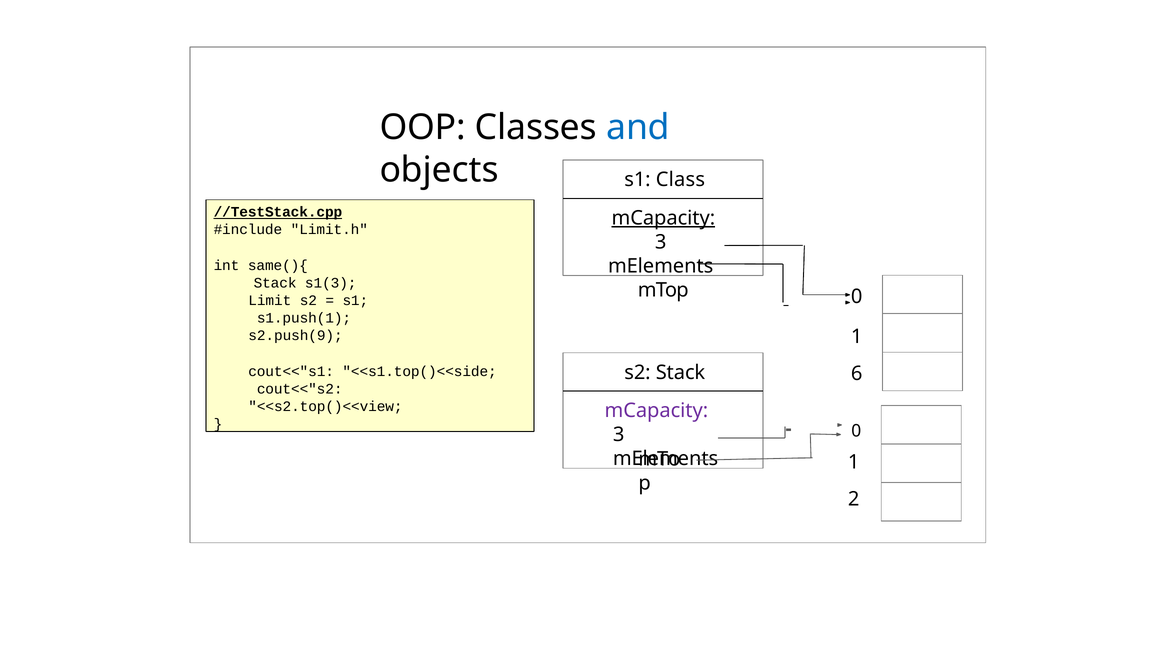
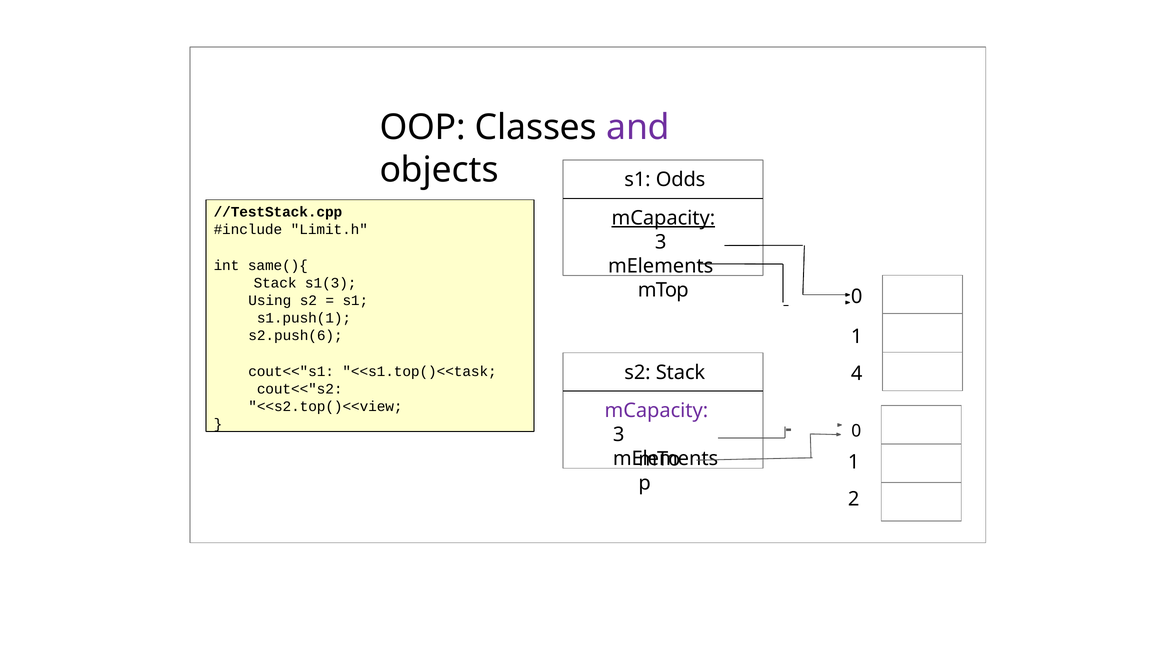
and colour: blue -> purple
Class: Class -> Odds
//TestStack.cpp underline: present -> none
Limit: Limit -> Using
s2.push(9: s2.push(9 -> s2.push(6
<<s1.top()<<side: <<s1.top()<<side -> <<s1.top()<<task
6: 6 -> 4
